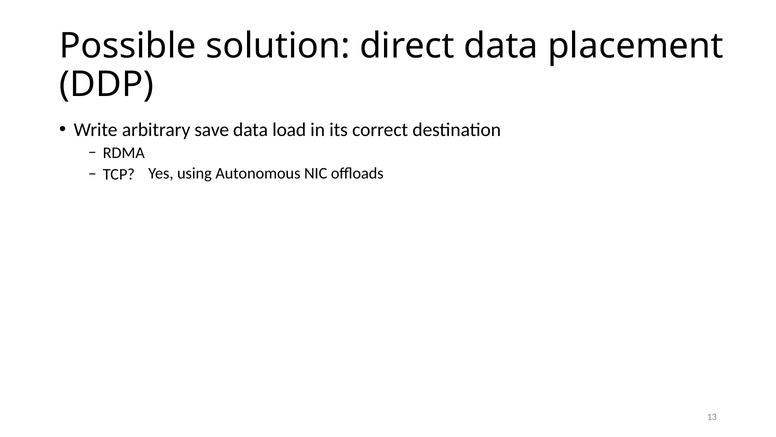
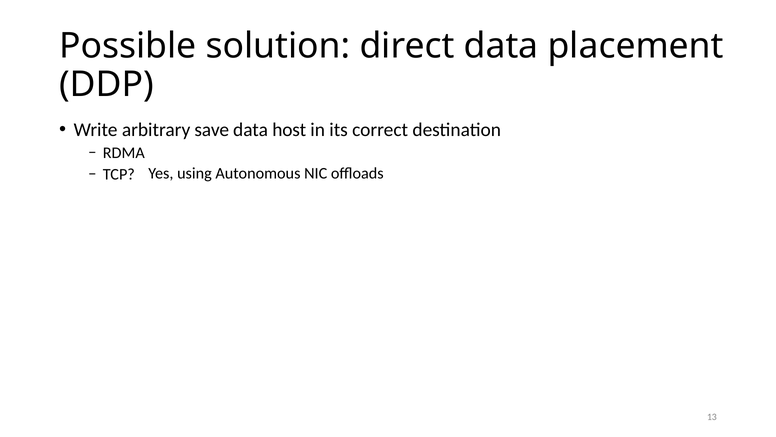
load: load -> host
